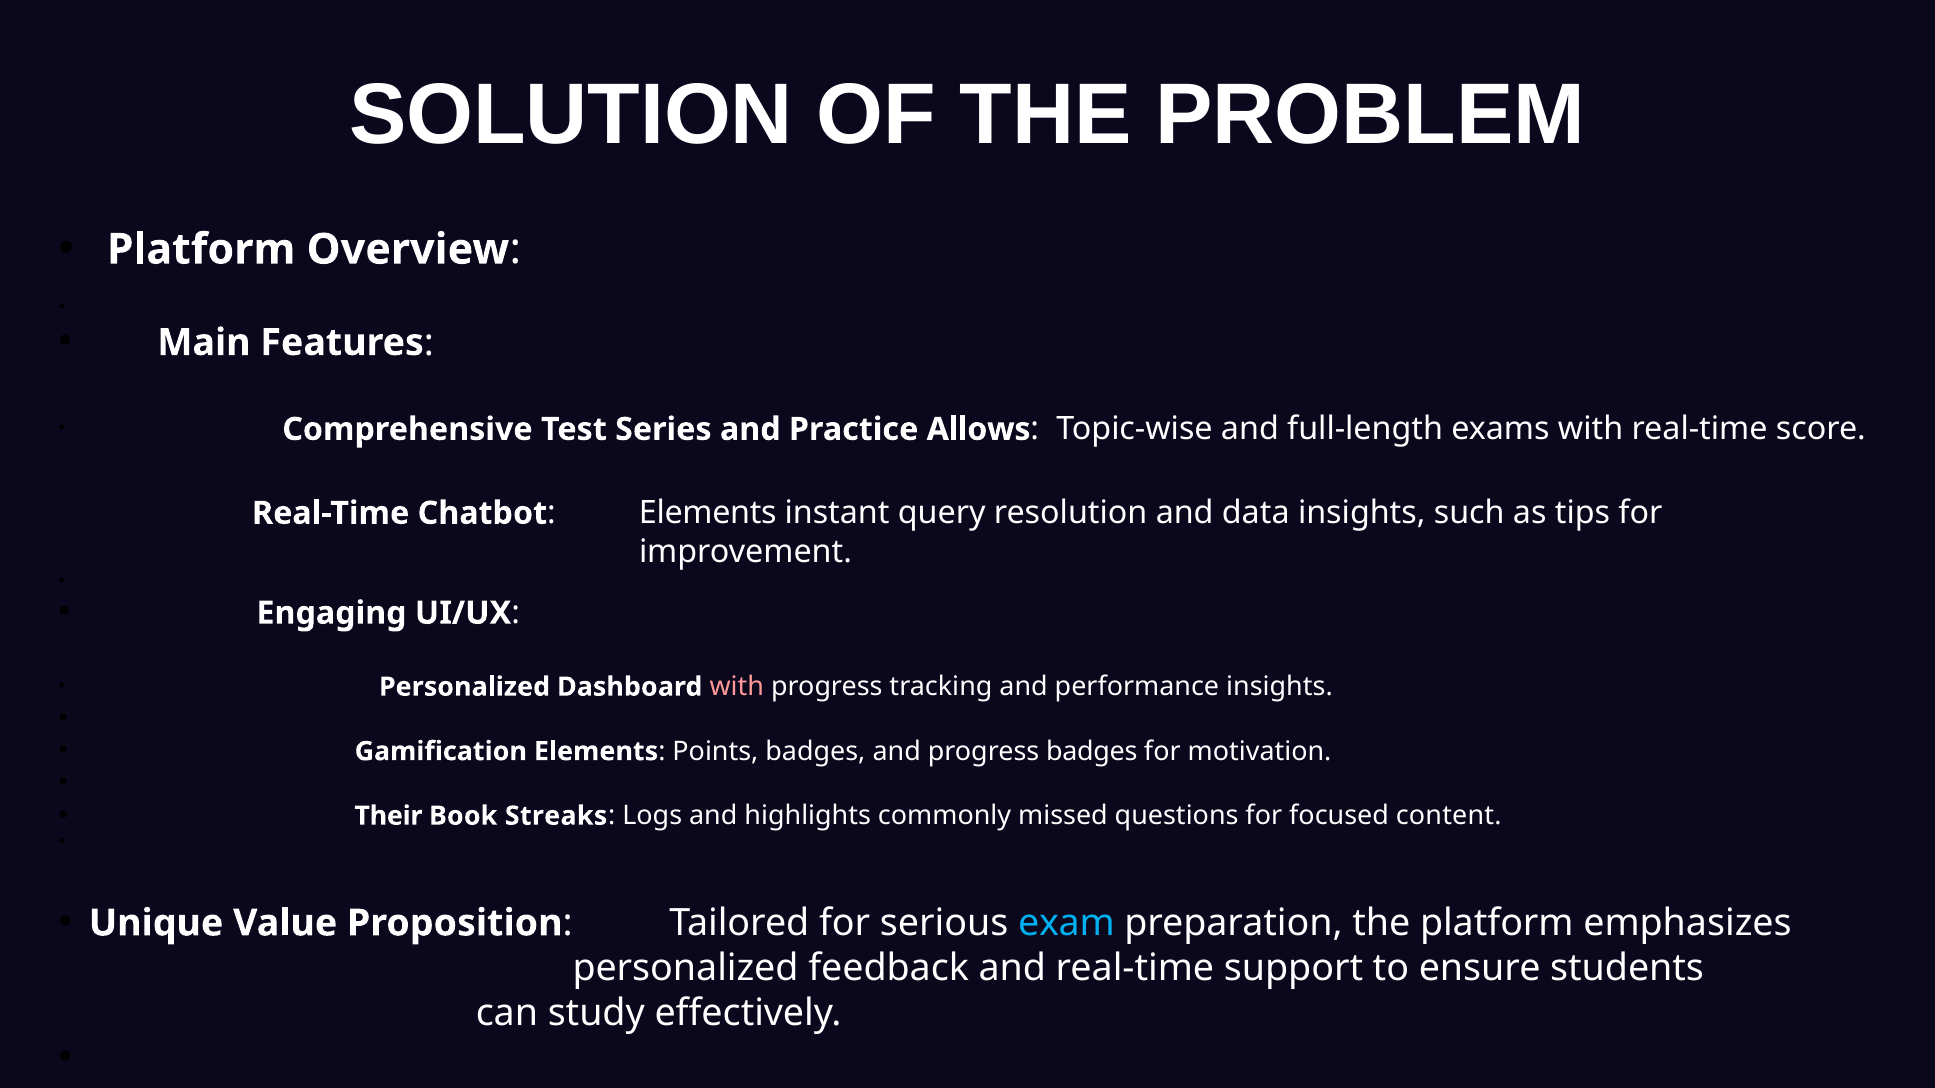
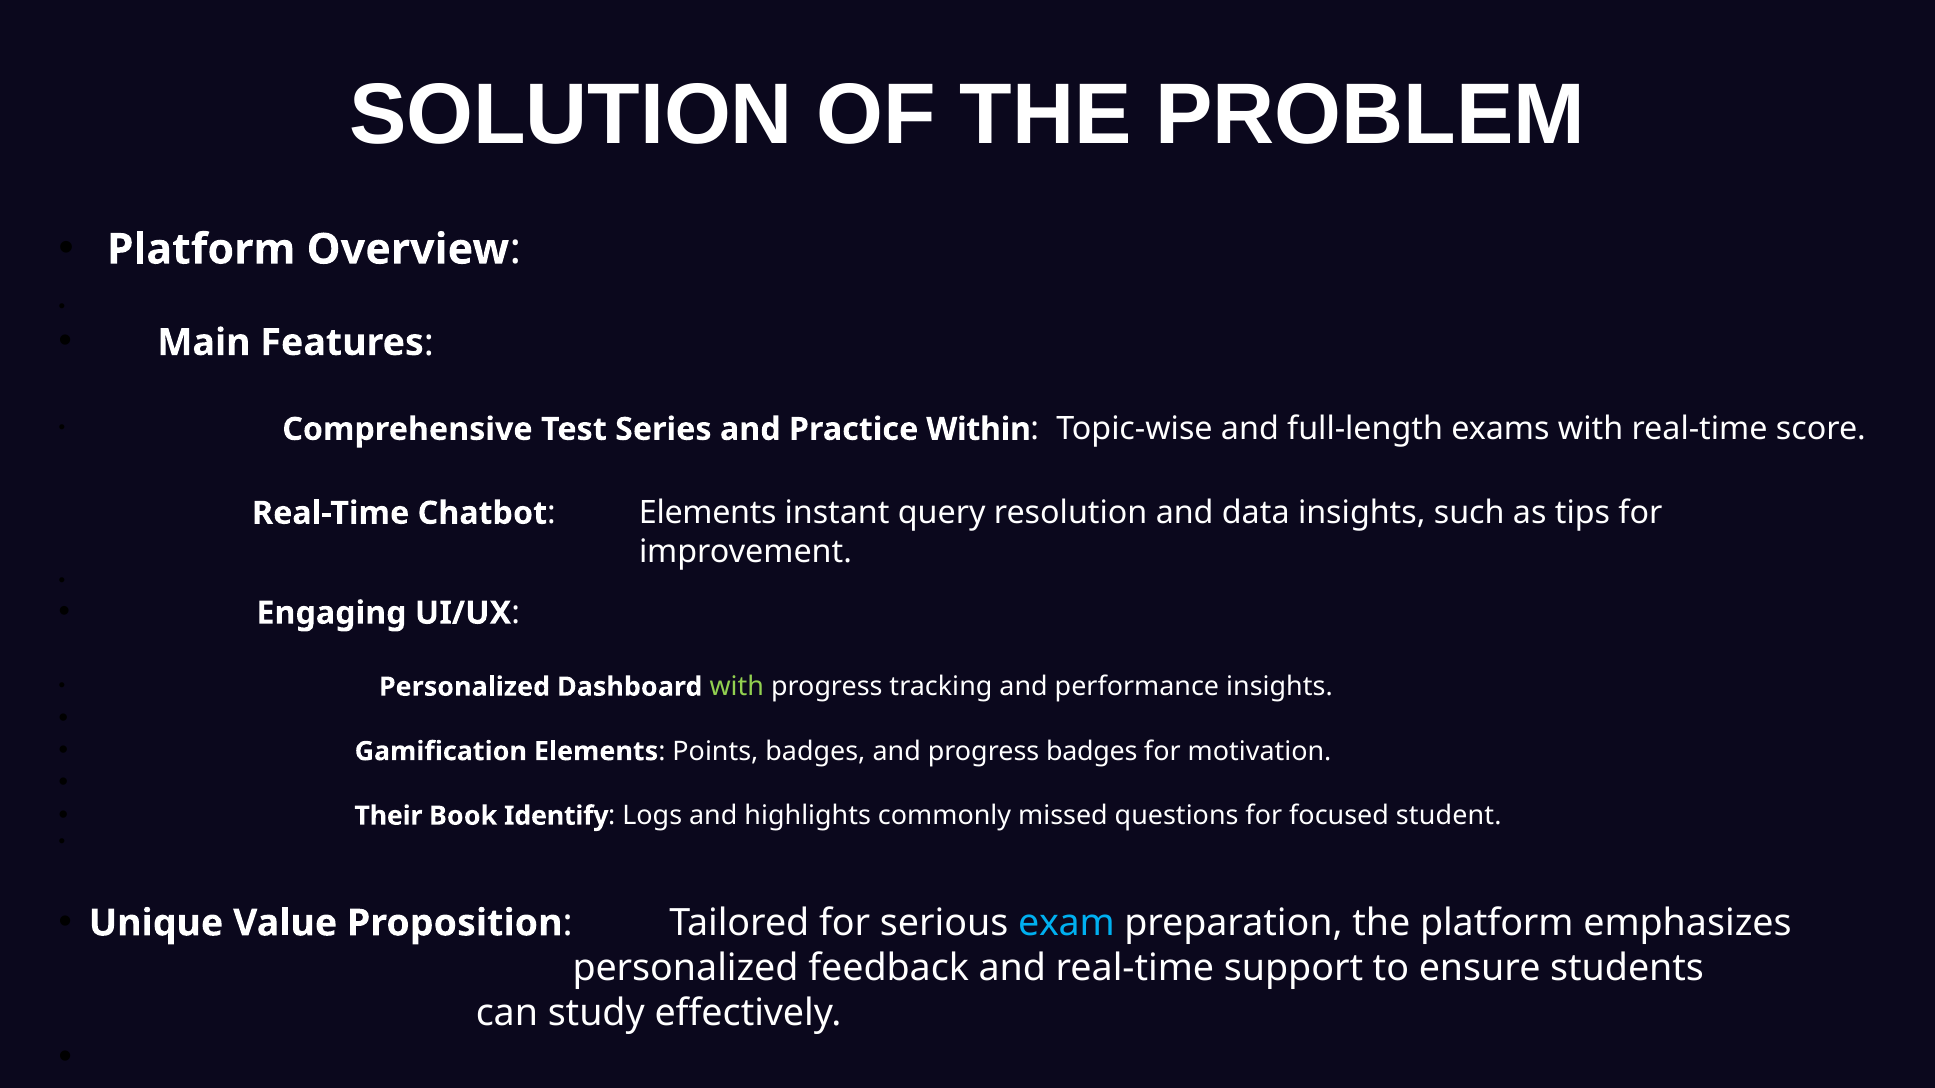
Allows: Allows -> Within
with at (737, 687) colour: pink -> light green
Streaks: Streaks -> Identify
content: content -> student
